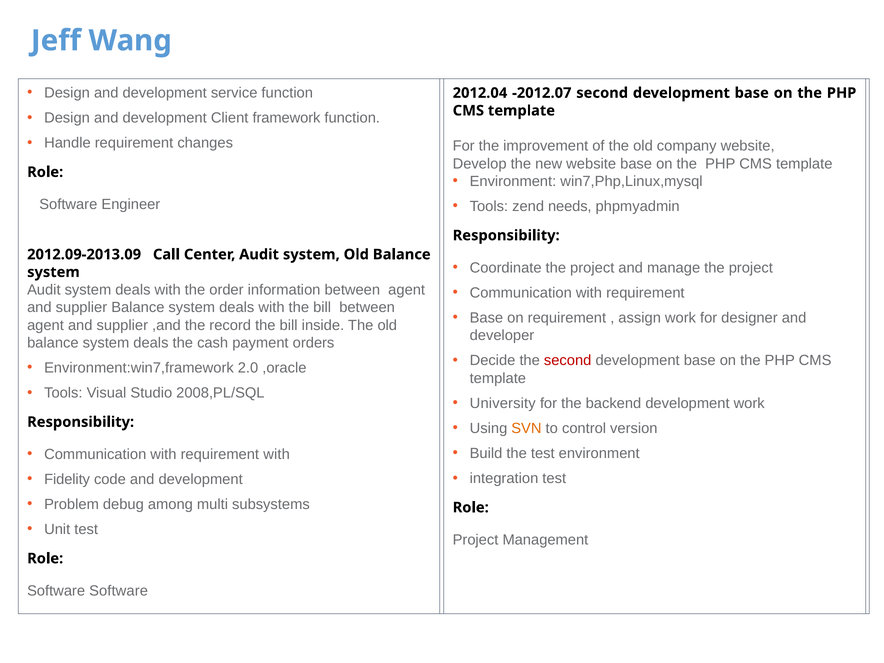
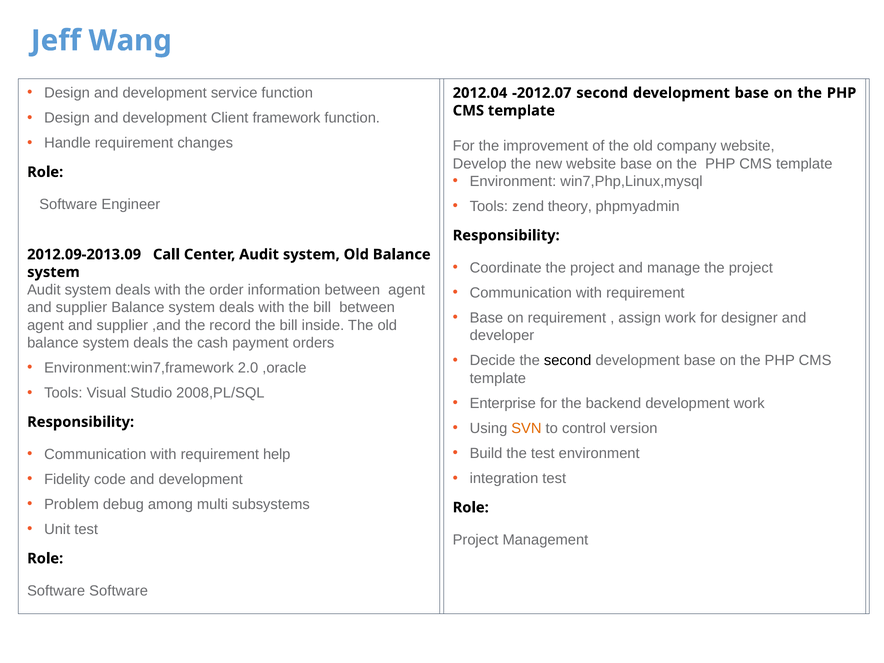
needs: needs -> theory
second at (568, 361) colour: red -> black
University: University -> Enterprise
requirement with: with -> help
